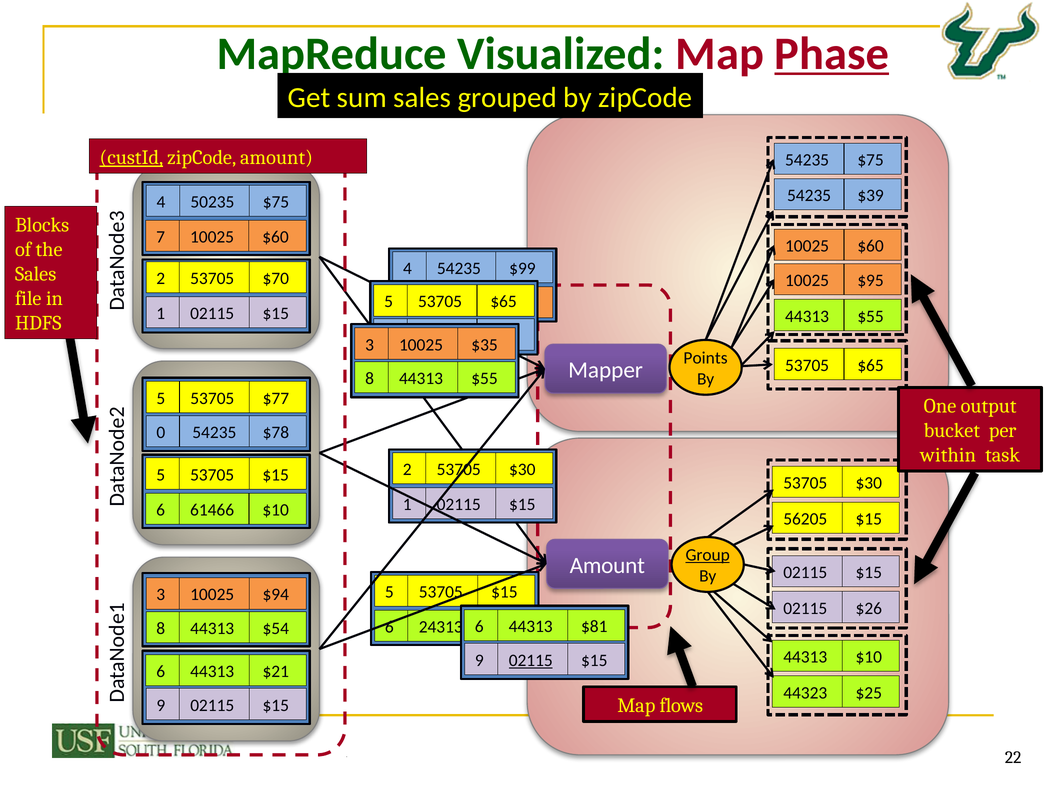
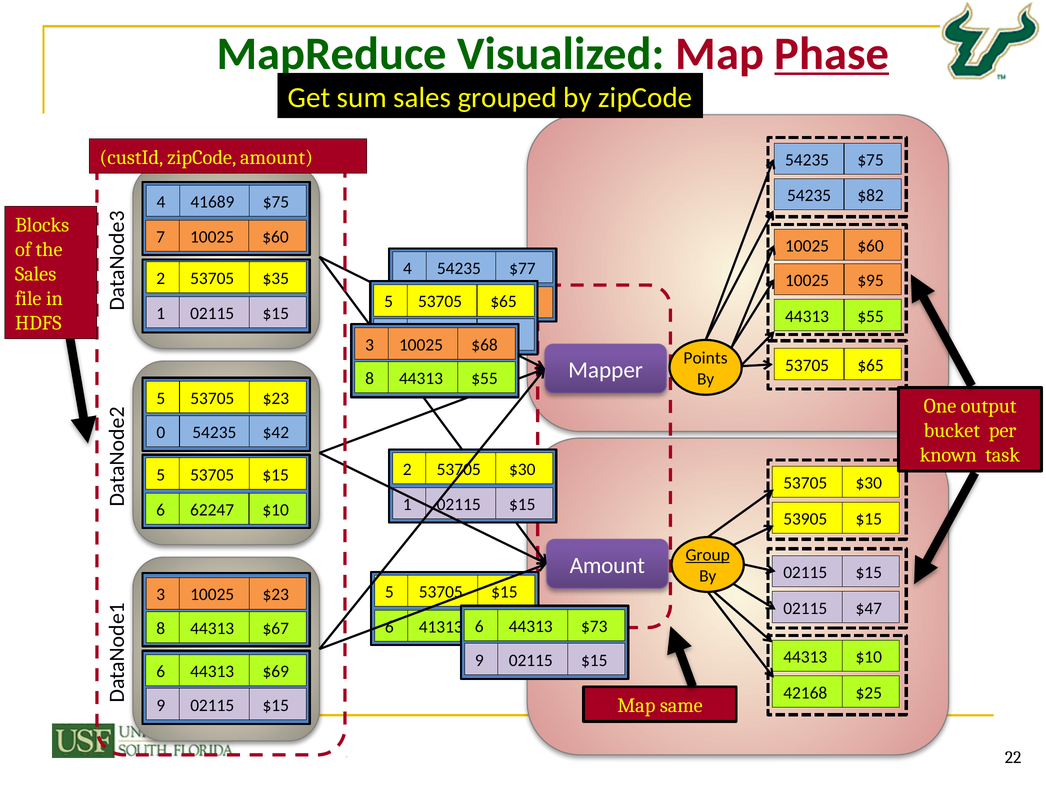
custId underline: present -> none
$39: $39 -> $82
50235: 50235 -> 41689
$99: $99 -> $77
$70: $70 -> $35
$35: $35 -> $68
53705 $77: $77 -> $23
$78: $78 -> $42
within: within -> known
61466: 61466 -> 62247
56205: 56205 -> 53905
10025 $94: $94 -> $23
$26: $26 -> $47
$81: $81 -> $73
24313: 24313 -> 41313
$54: $54 -> $67
02115 at (531, 660) underline: present -> none
$21: $21 -> $69
44323: 44323 -> 42168
flows: flows -> same
